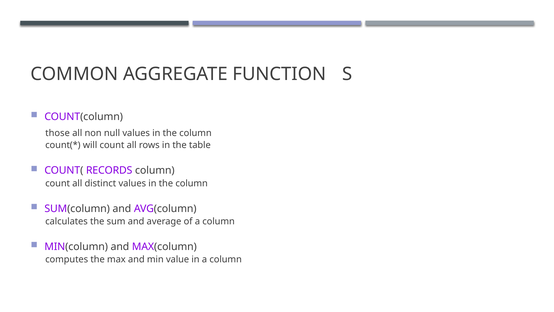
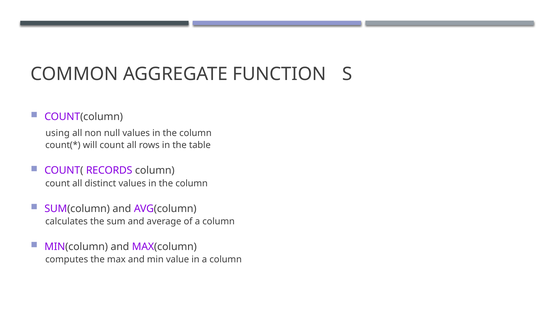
those: those -> using
